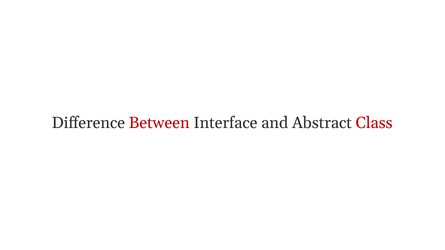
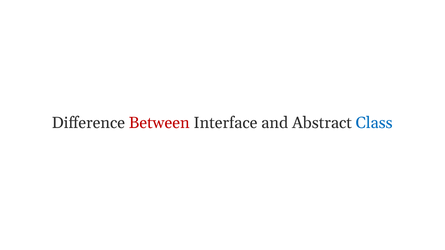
Class colour: red -> blue
